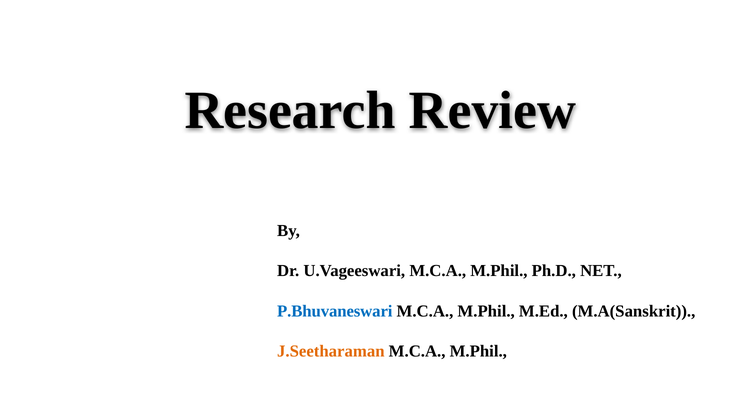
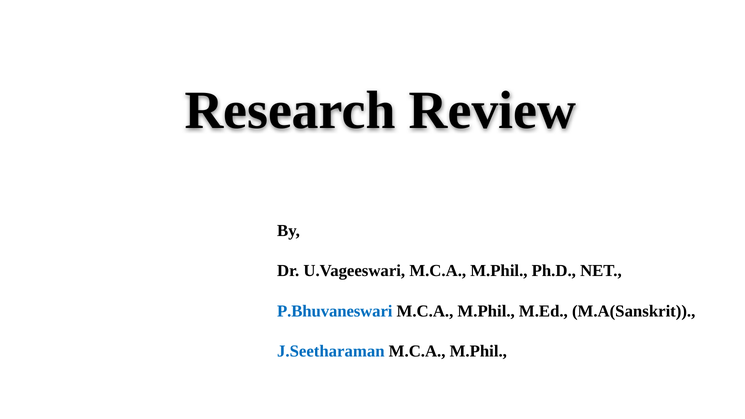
J.Seetharaman colour: orange -> blue
